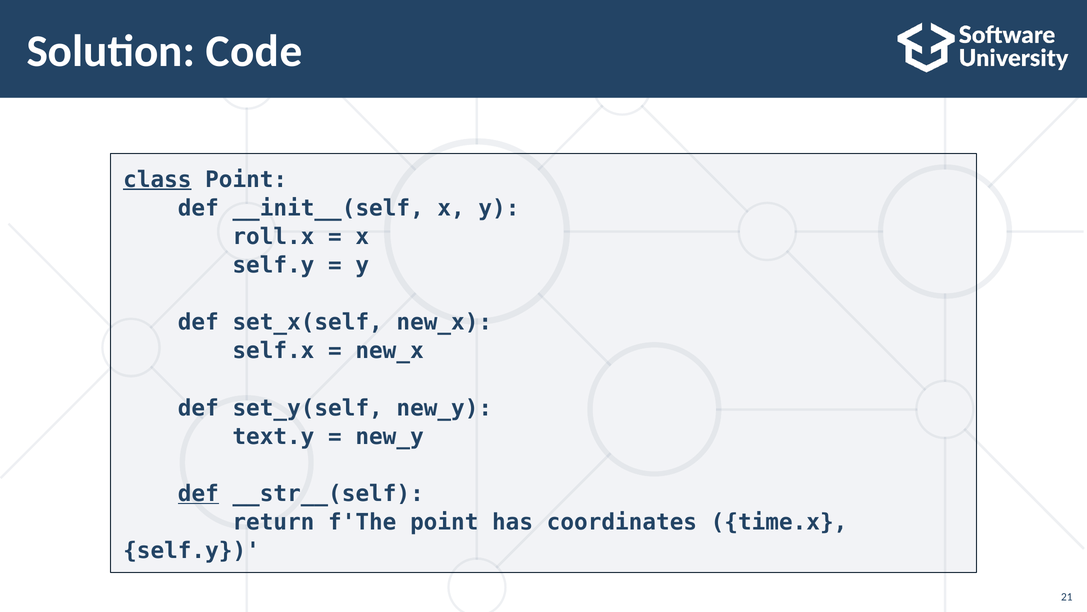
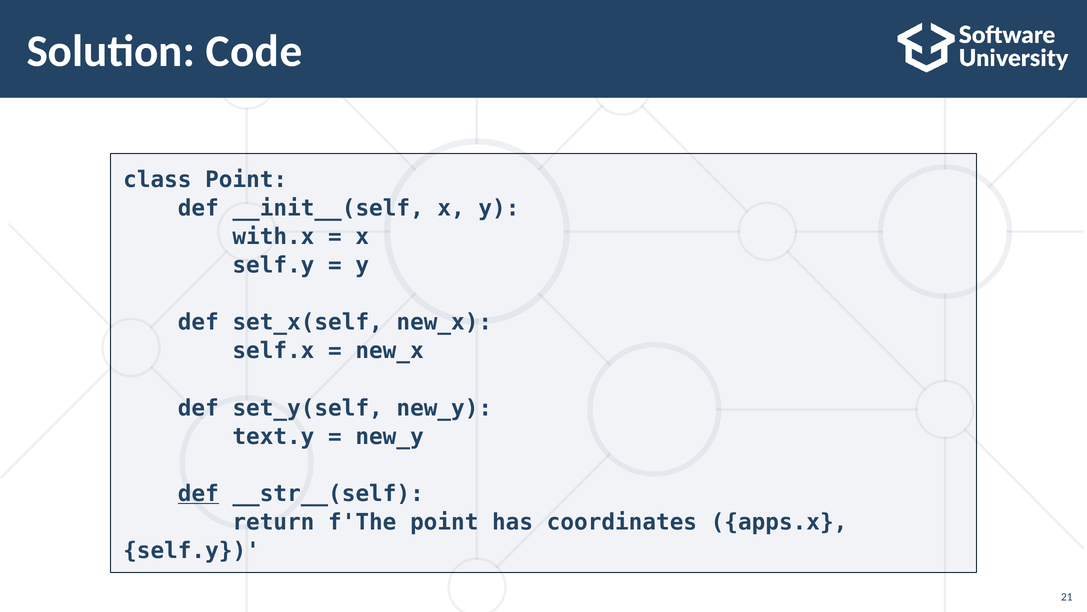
class underline: present -> none
roll.x: roll.x -> with.x
time.x: time.x -> apps.x
